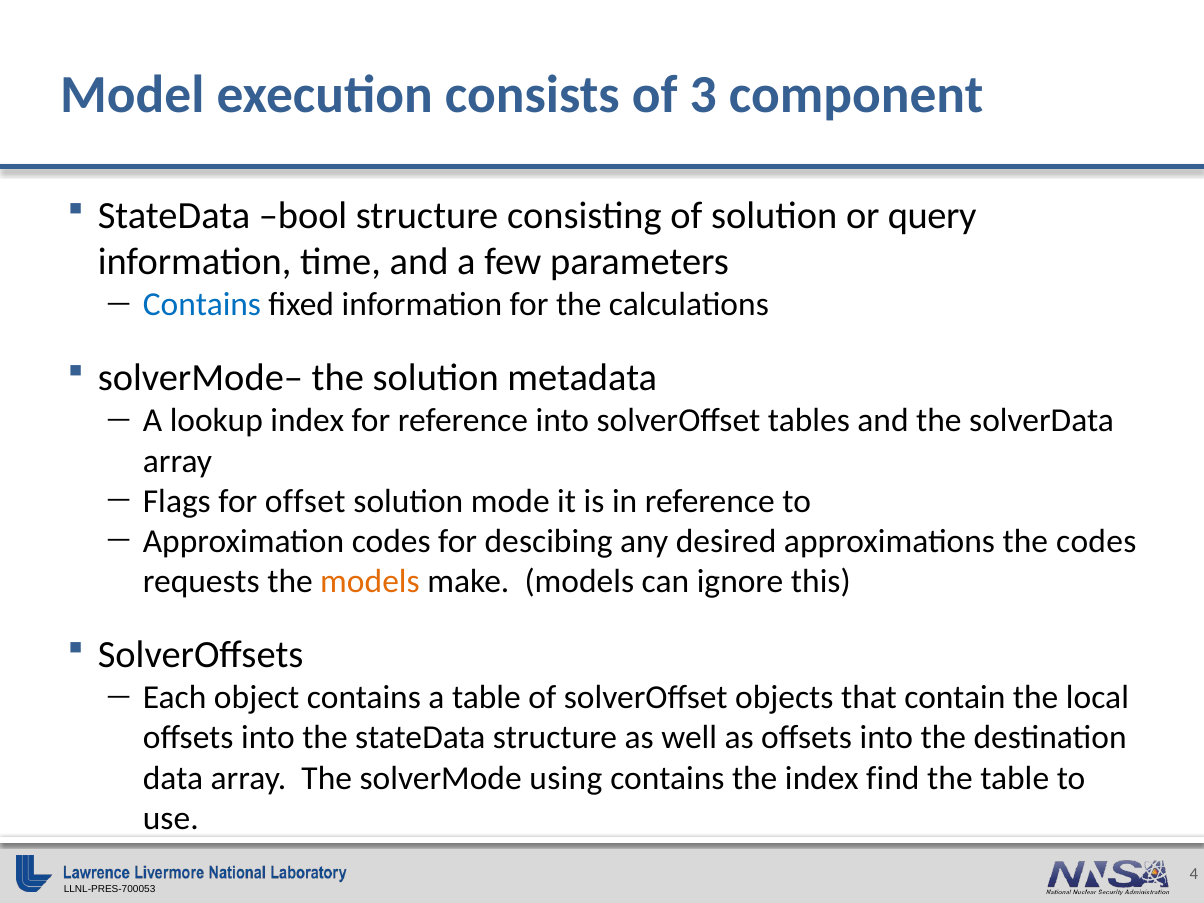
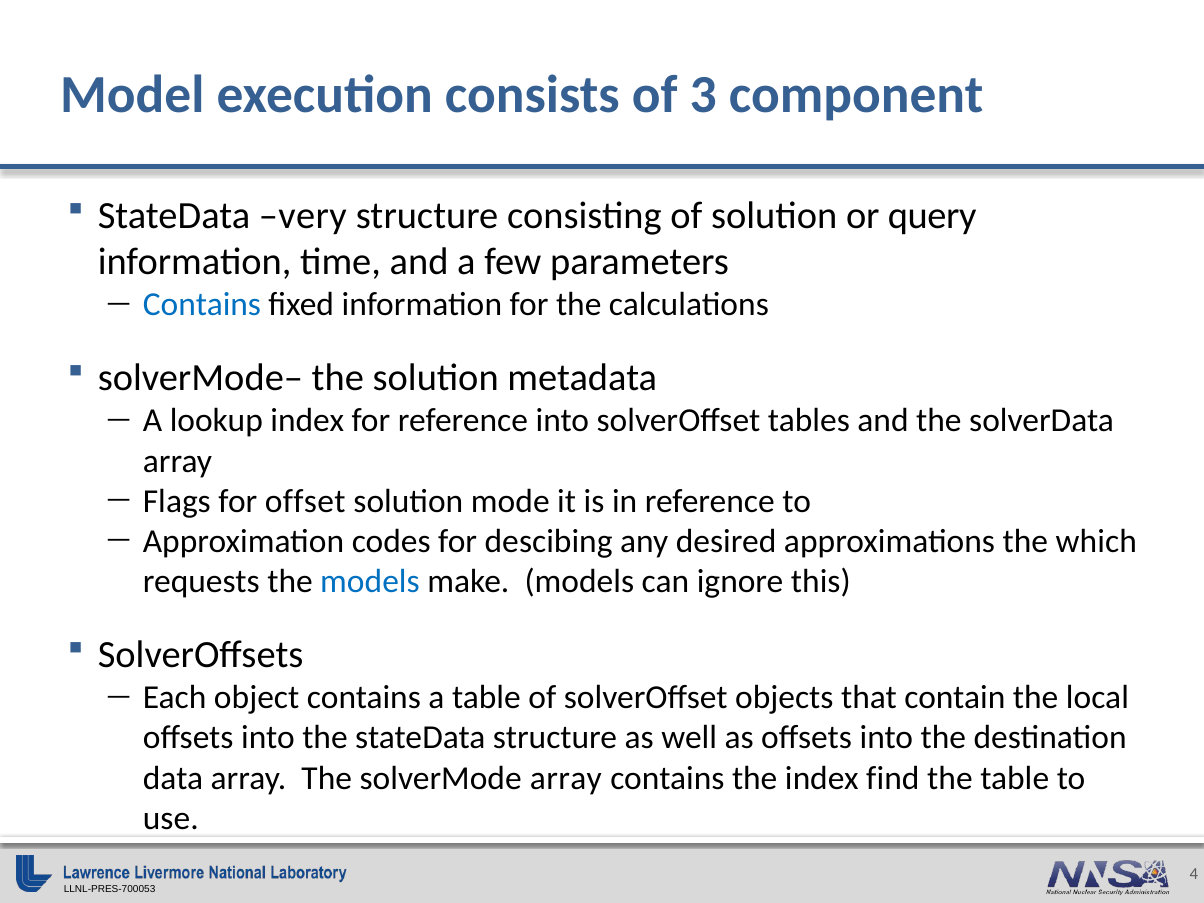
bool: bool -> very
the codes: codes -> which
models at (370, 581) colour: orange -> blue
solverMode using: using -> array
